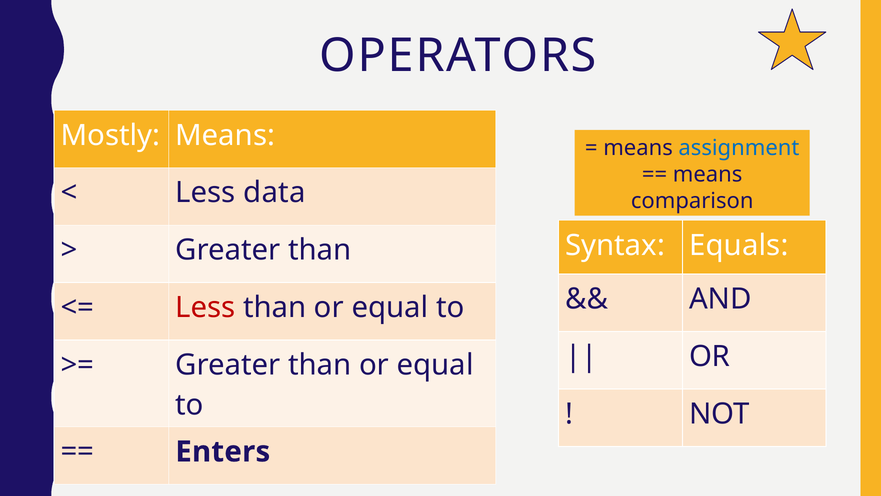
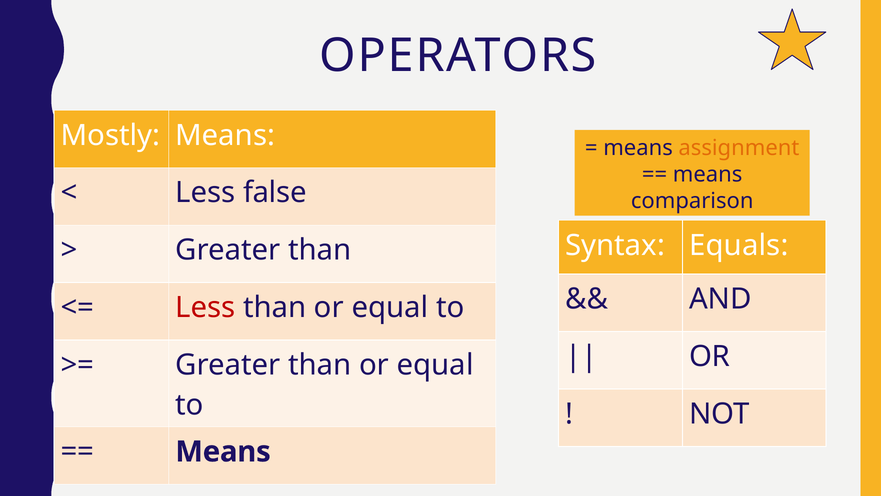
assignment colour: blue -> orange
data: data -> false
Enters at (223, 451): Enters -> Means
